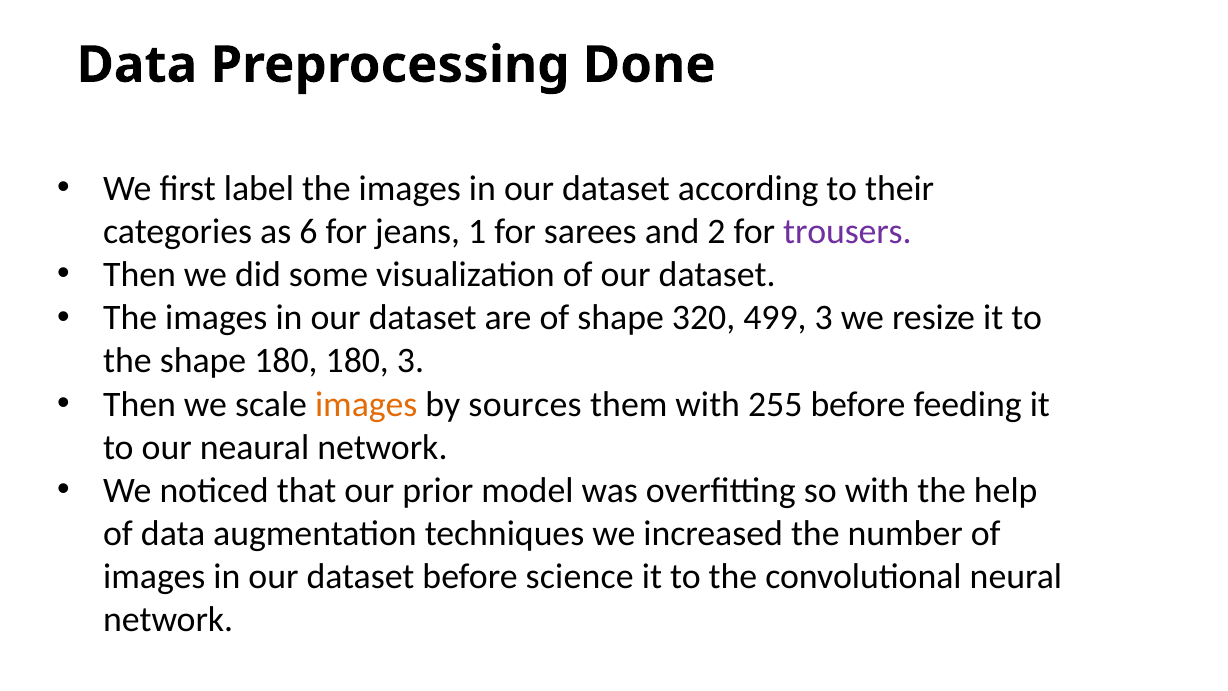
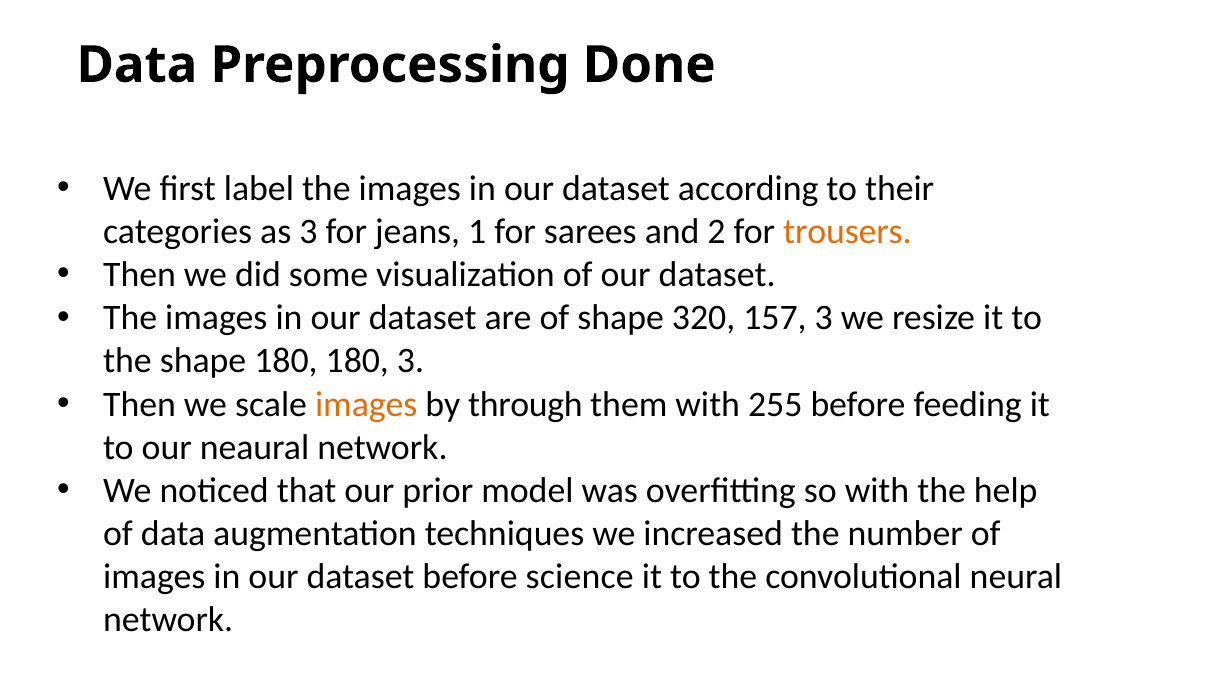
as 6: 6 -> 3
trousers colour: purple -> orange
499: 499 -> 157
sources: sources -> through
